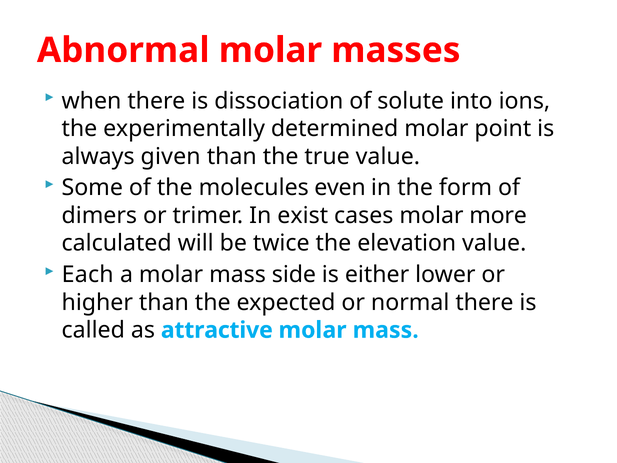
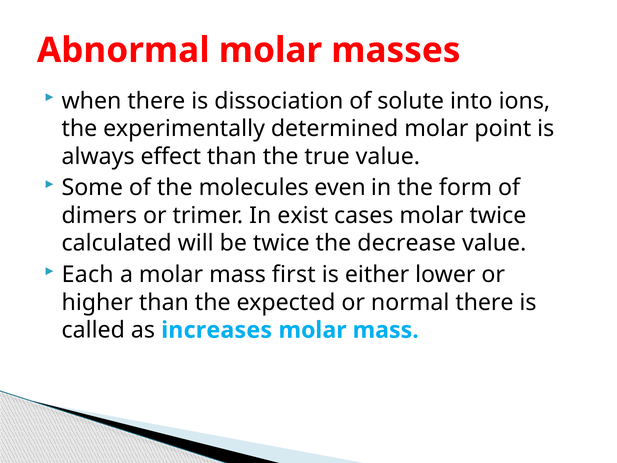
given: given -> effect
molar more: more -> twice
elevation: elevation -> decrease
side: side -> first
attractive: attractive -> increases
